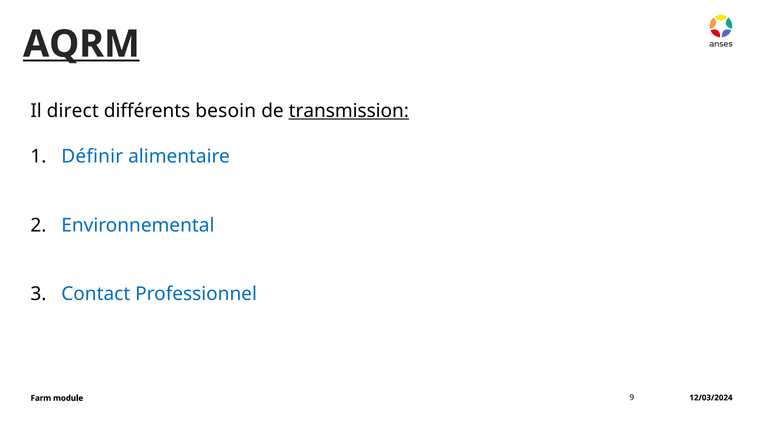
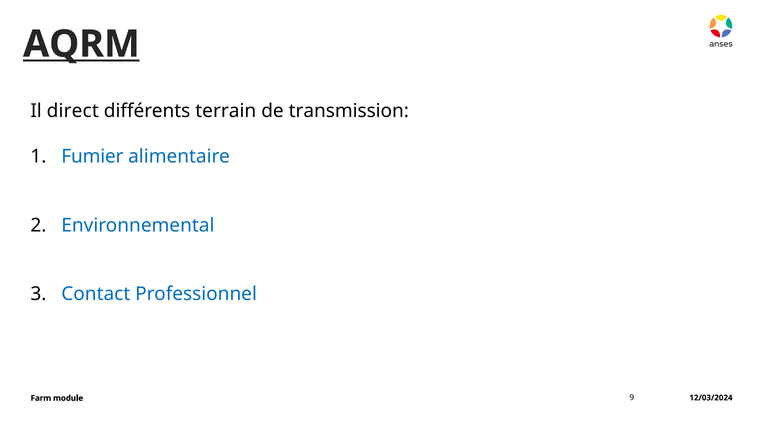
besoin: besoin -> terrain
transmission underline: present -> none
Définir: Définir -> Fumier
